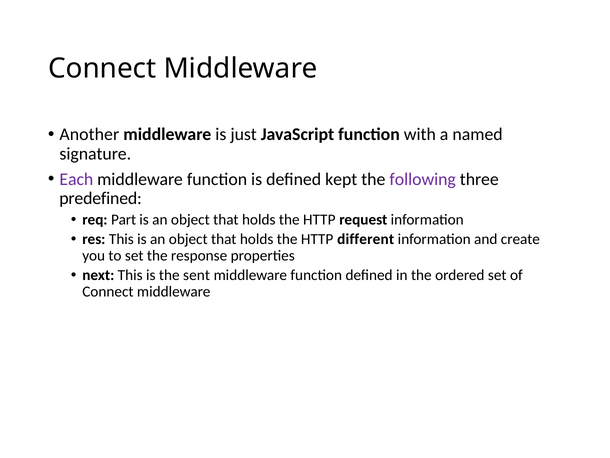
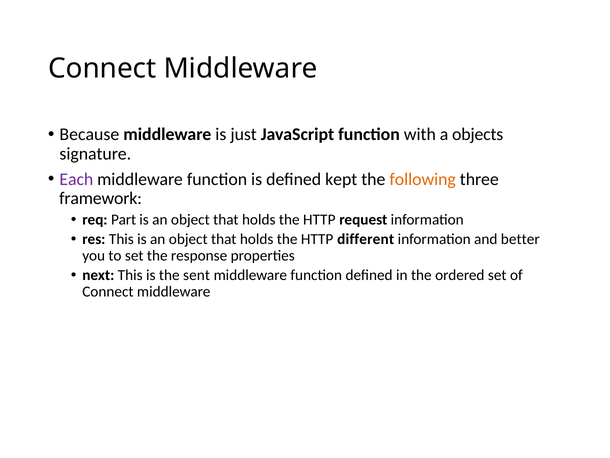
Another: Another -> Because
named: named -> objects
following colour: purple -> orange
predefined: predefined -> framework
create: create -> better
